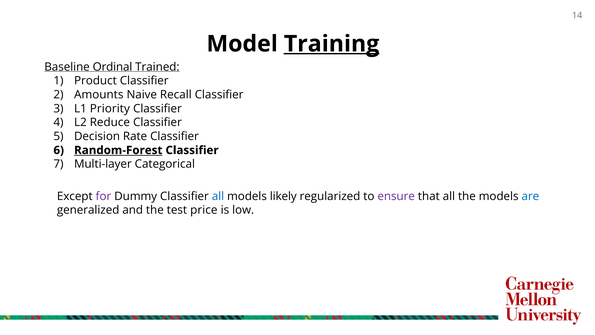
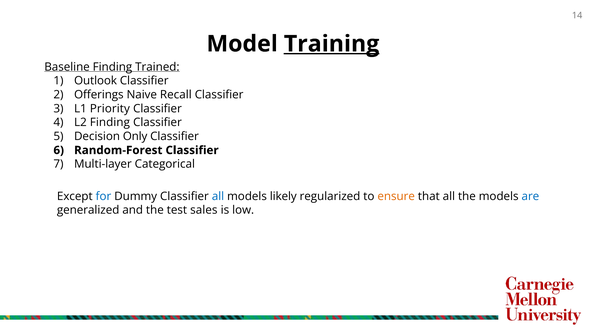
Baseline Ordinal: Ordinal -> Finding
Product: Product -> Outlook
Amounts: Amounts -> Offerings
L2 Reduce: Reduce -> Finding
Rate: Rate -> Only
Random-Forest underline: present -> none
for colour: purple -> blue
ensure colour: purple -> orange
price: price -> sales
